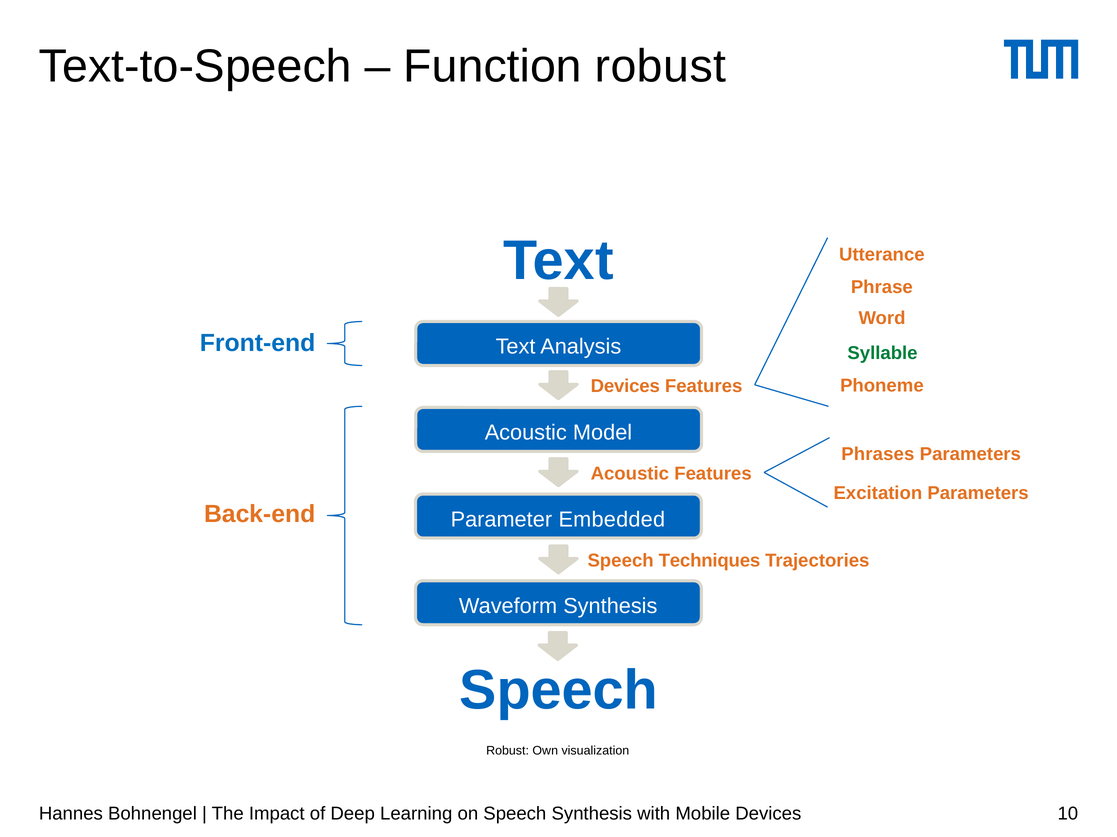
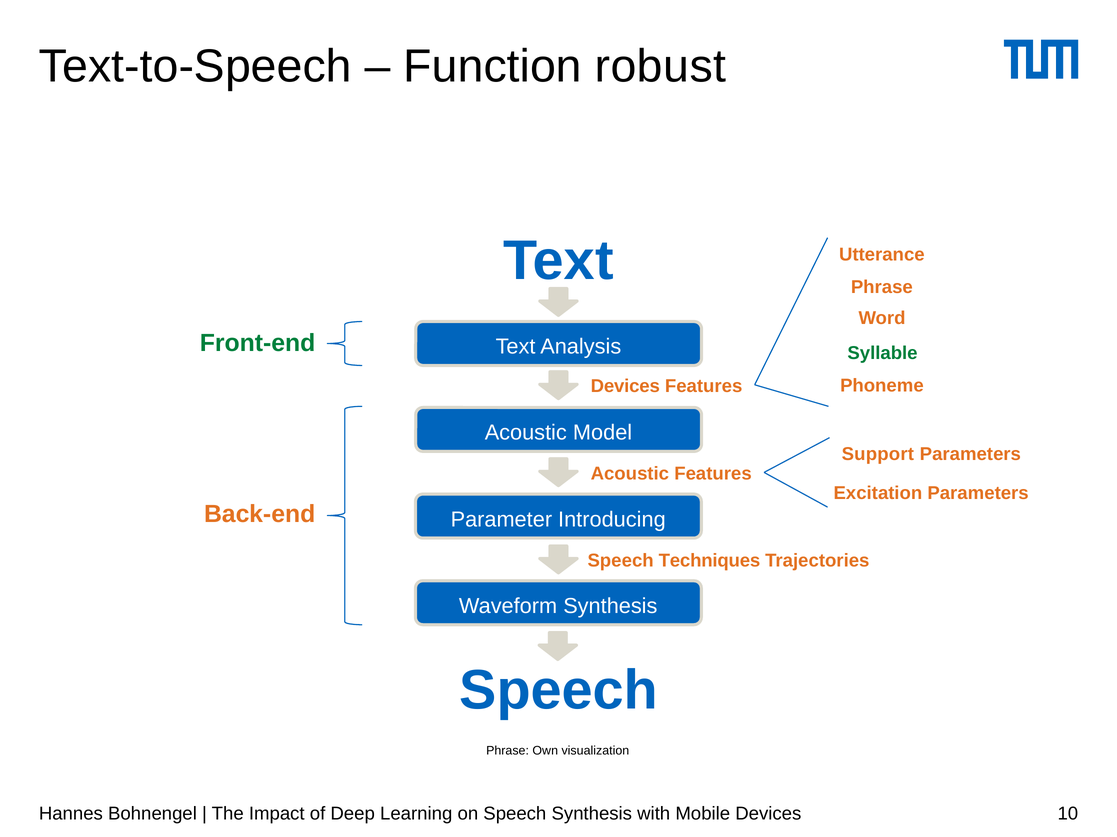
Front-end colour: blue -> green
Phrases: Phrases -> Support
Embedded: Embedded -> Introducing
Robust at (508, 751): Robust -> Phrase
